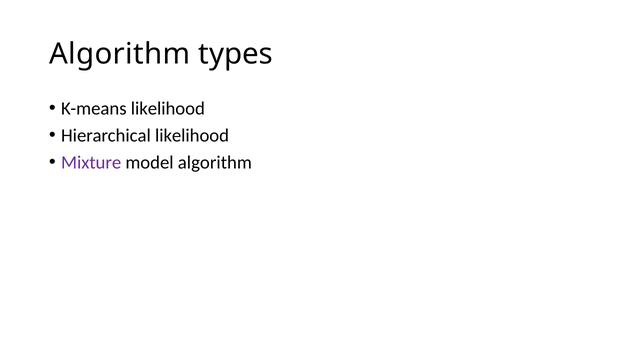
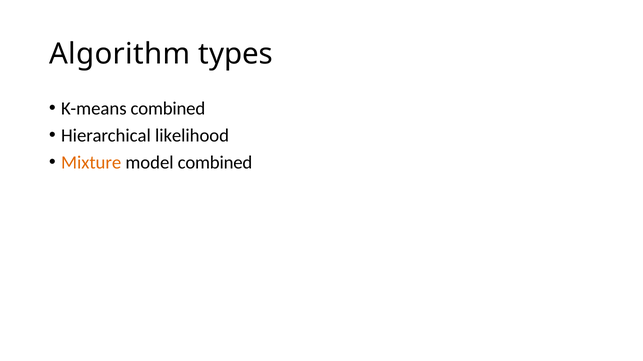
K-means likelihood: likelihood -> combined
Mixture colour: purple -> orange
model algorithm: algorithm -> combined
